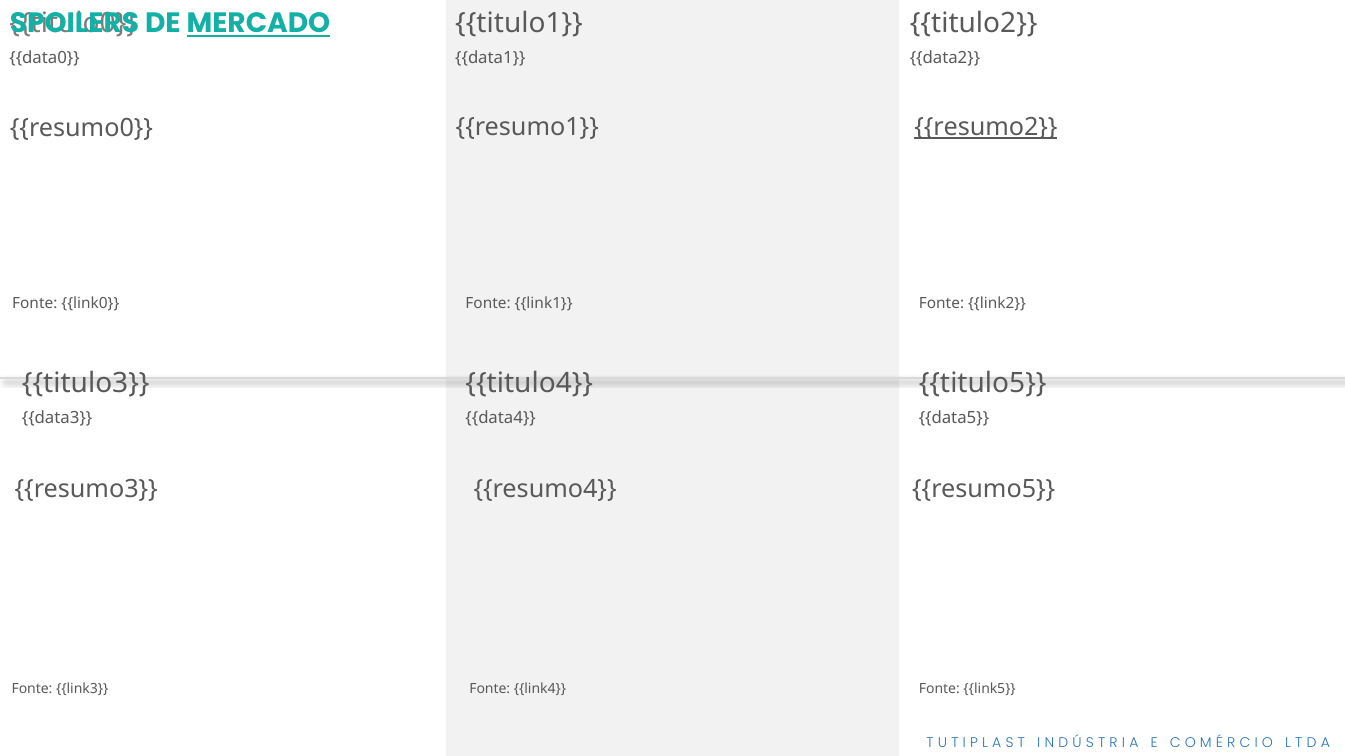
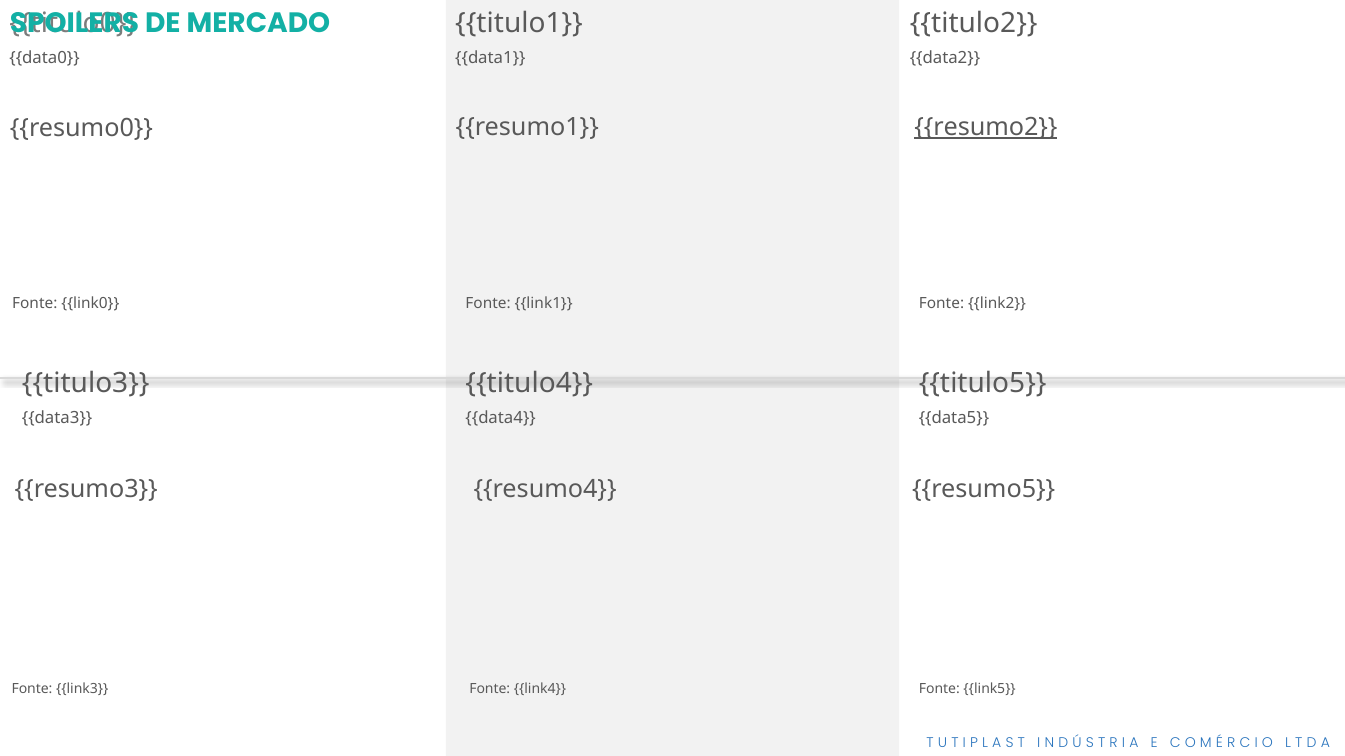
MERCADO underline: present -> none
